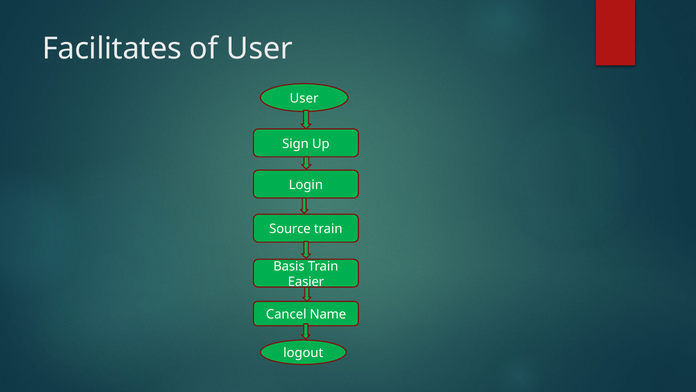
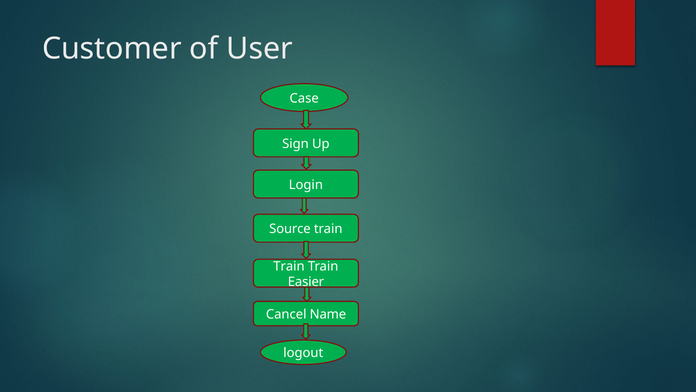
Facilitates: Facilitates -> Customer
User at (304, 98): User -> Case
Basis at (289, 266): Basis -> Train
